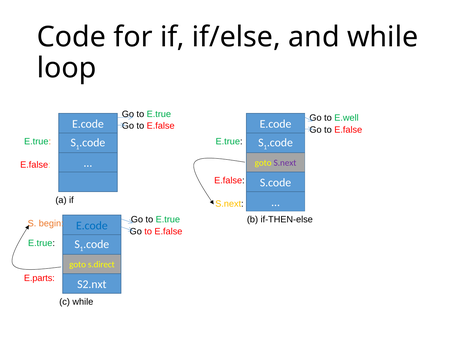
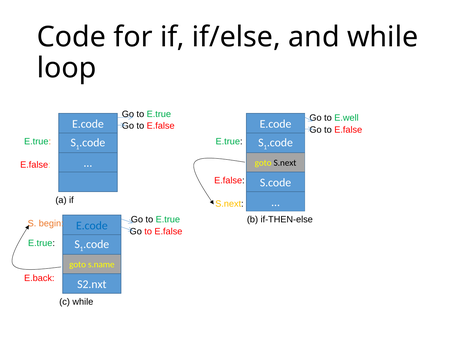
S.next at (285, 163) colour: purple -> black
s.direct: s.direct -> s.name
E.parts: E.parts -> E.back
